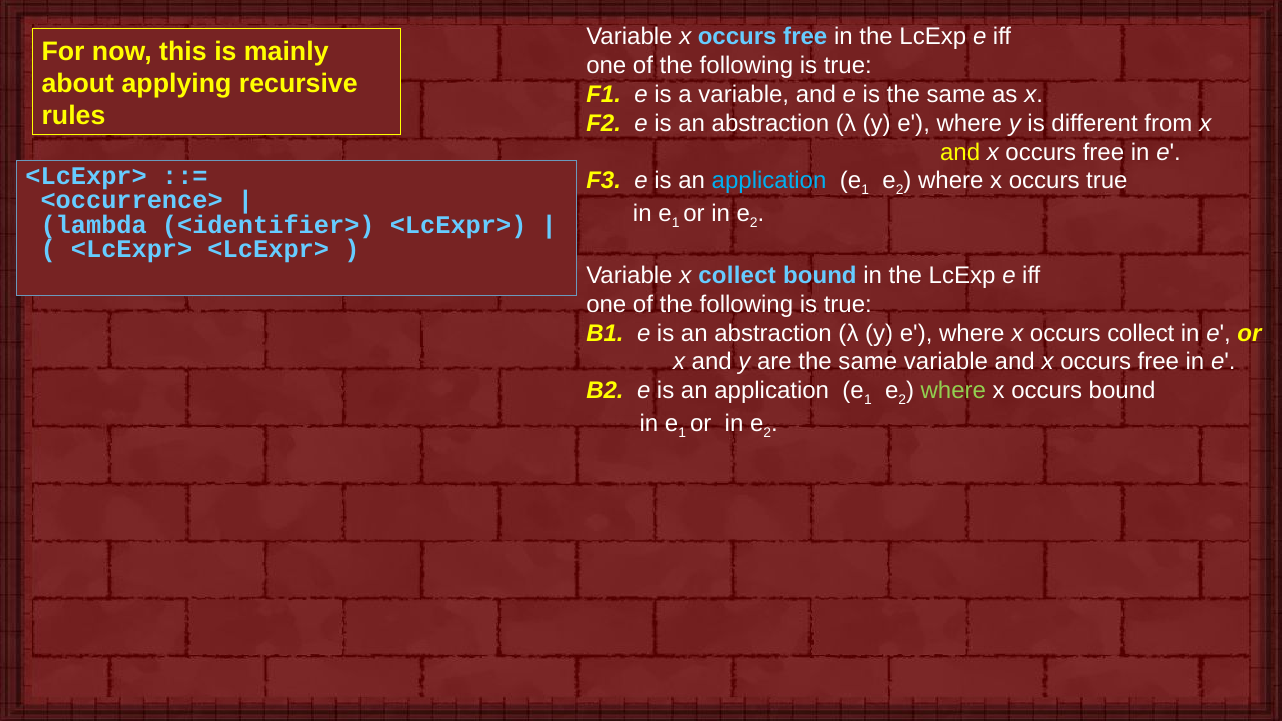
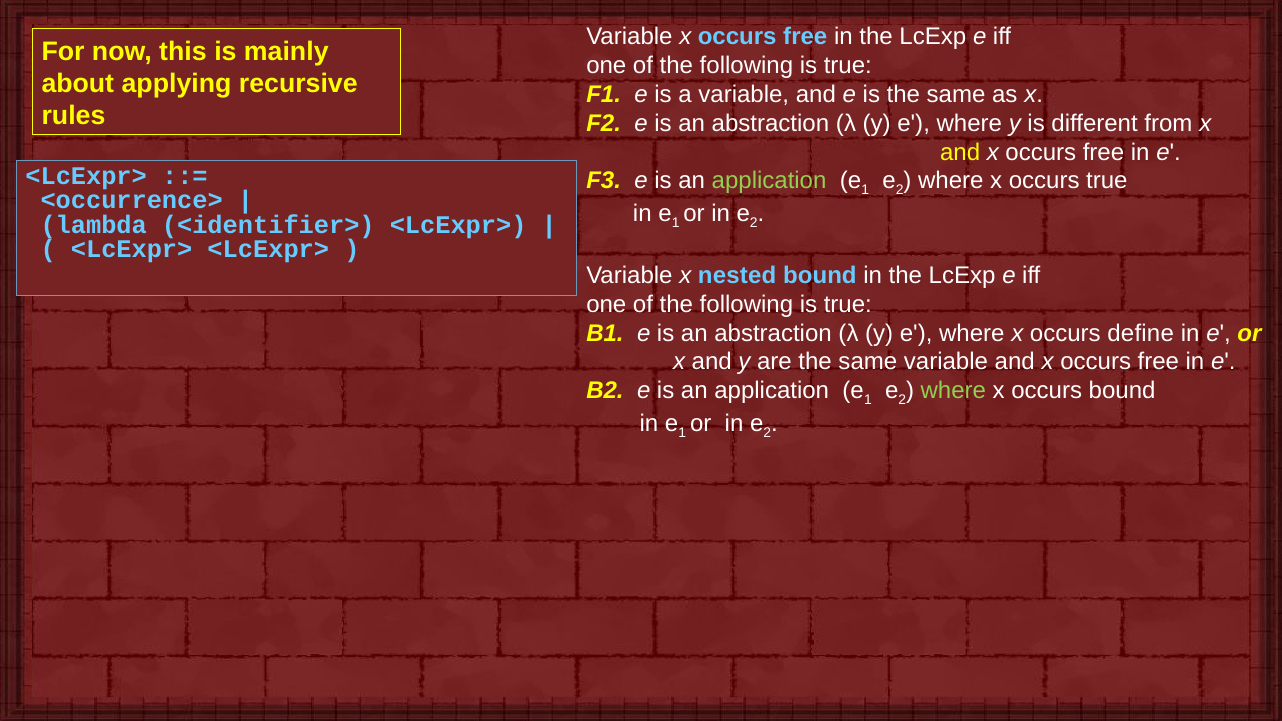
application at (769, 181) colour: light blue -> light green
x collect: collect -> nested
occurs collect: collect -> define
